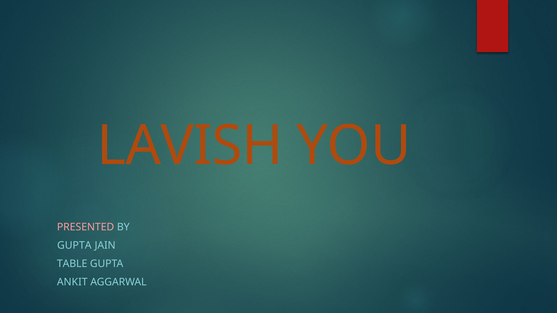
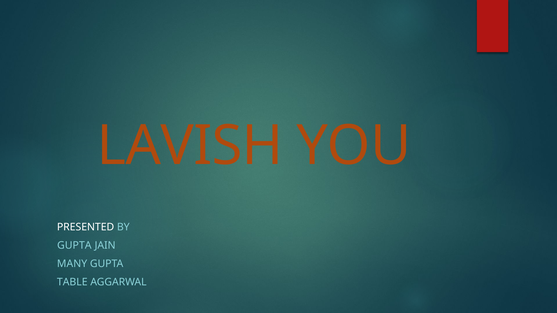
PRESENTED colour: pink -> white
TABLE: TABLE -> MANY
ANKIT: ANKIT -> TABLE
